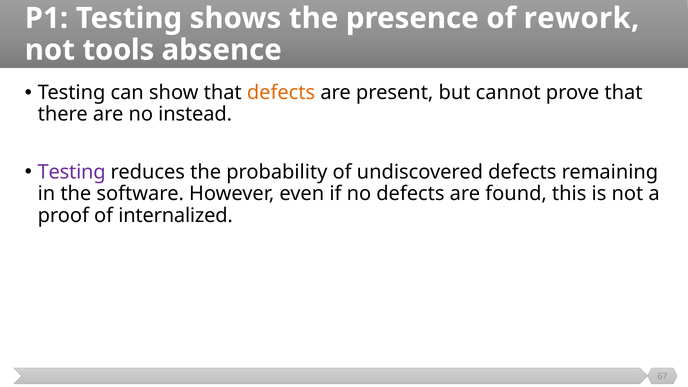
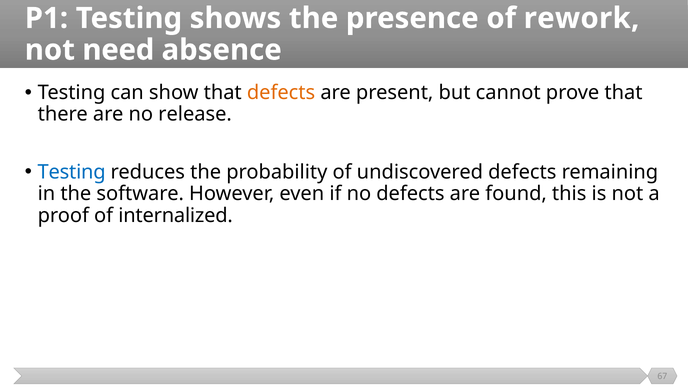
tools: tools -> need
instead: instead -> release
Testing at (72, 172) colour: purple -> blue
